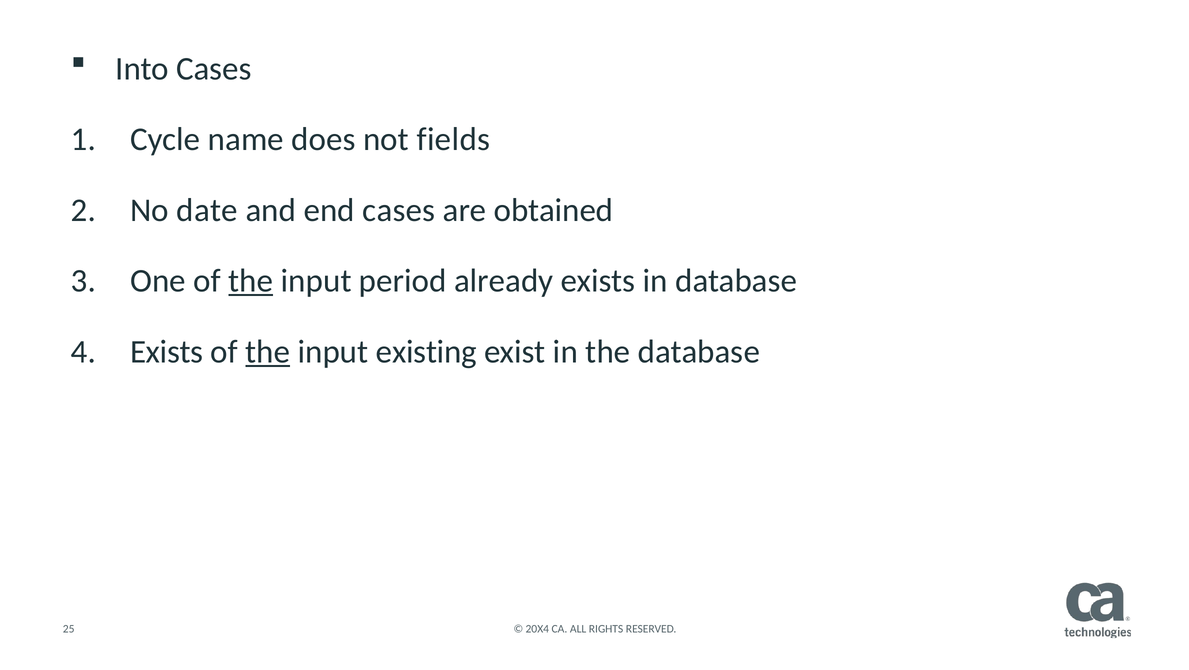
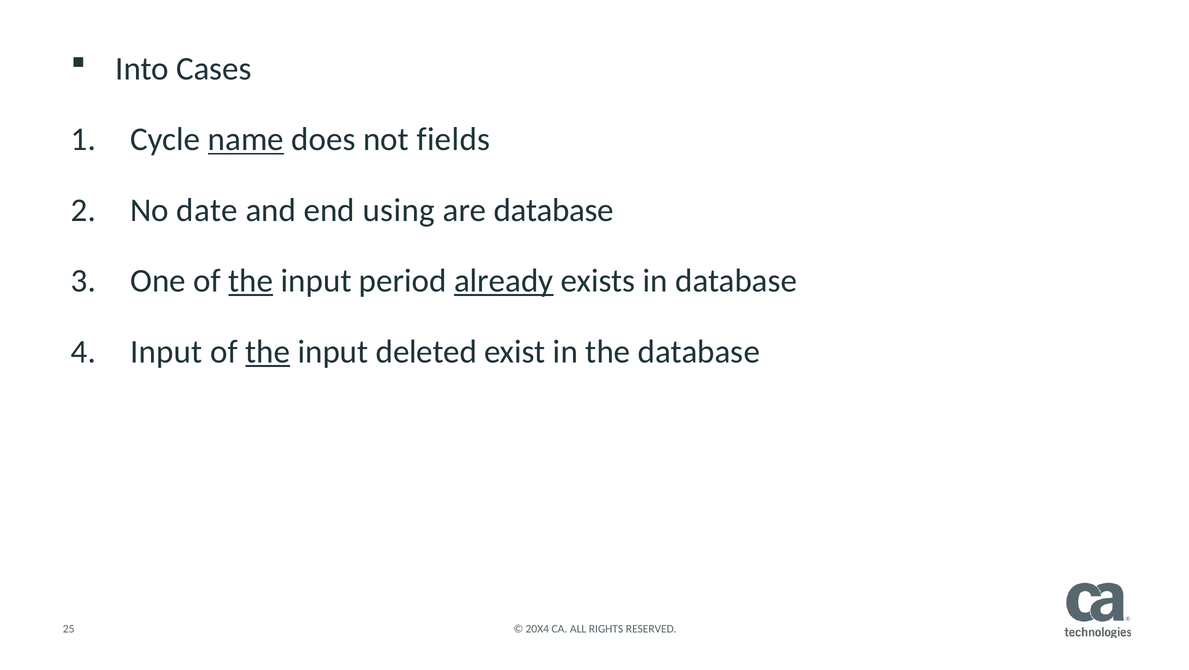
name underline: none -> present
end cases: cases -> using
are obtained: obtained -> database
already underline: none -> present
Exists at (167, 351): Exists -> Input
existing: existing -> deleted
